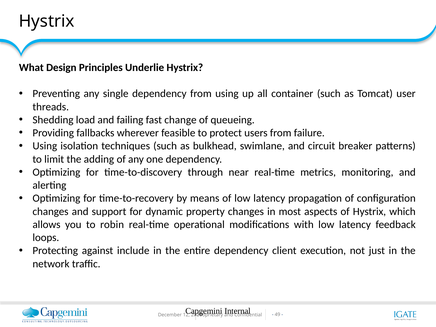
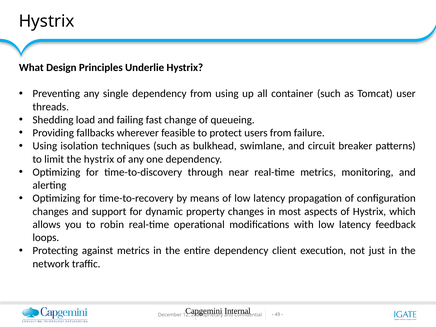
the adding: adding -> hystrix
against include: include -> metrics
